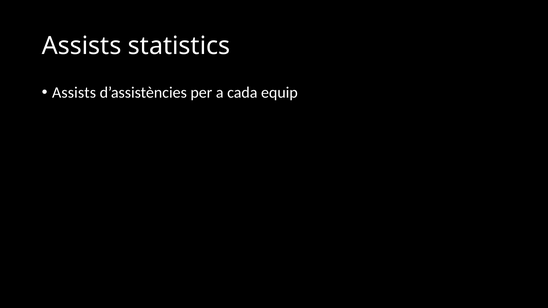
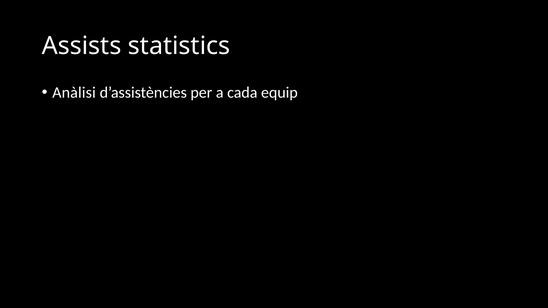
Assists at (74, 93): Assists -> Anàlisi
